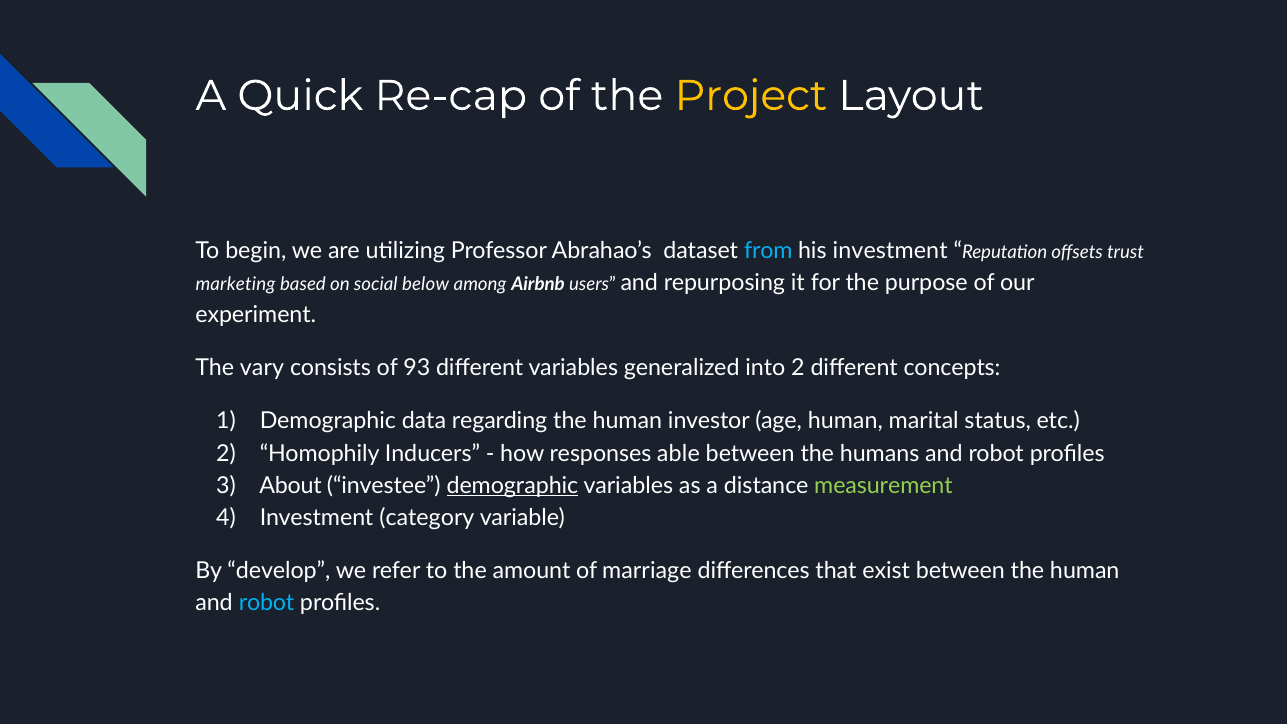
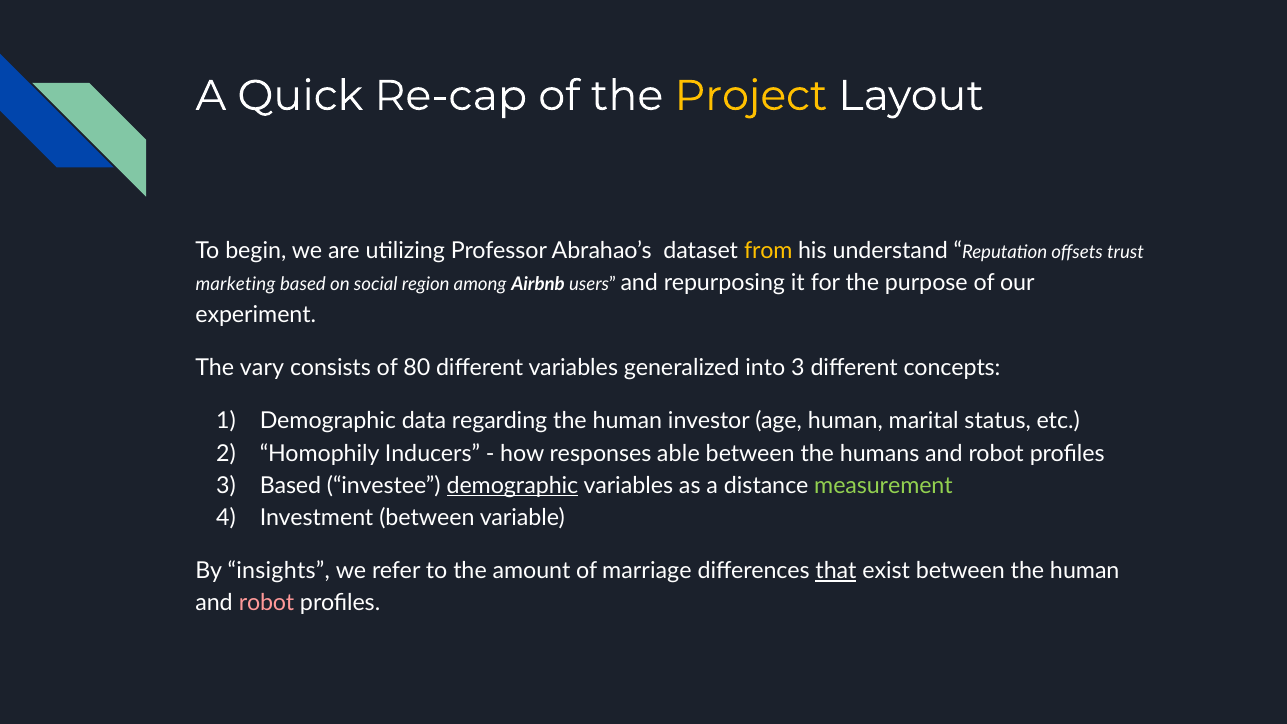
from colour: light blue -> yellow
his investment: investment -> understand
below: below -> region
93: 93 -> 80
into 2: 2 -> 3
About at (291, 485): About -> Based
Investment category: category -> between
develop: develop -> insights
that underline: none -> present
robot at (267, 603) colour: light blue -> pink
